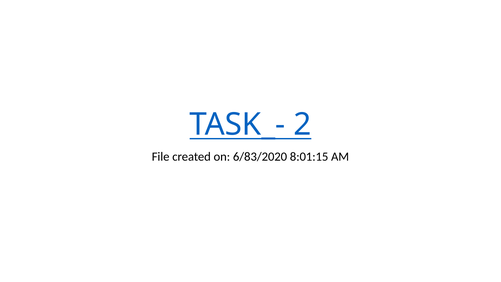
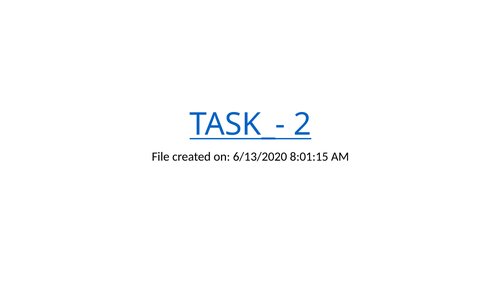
6/83/2020: 6/83/2020 -> 6/13/2020
